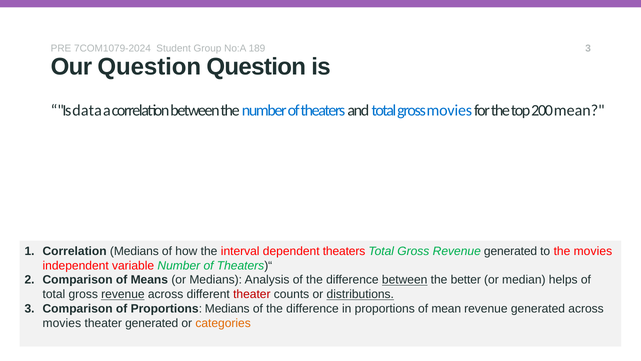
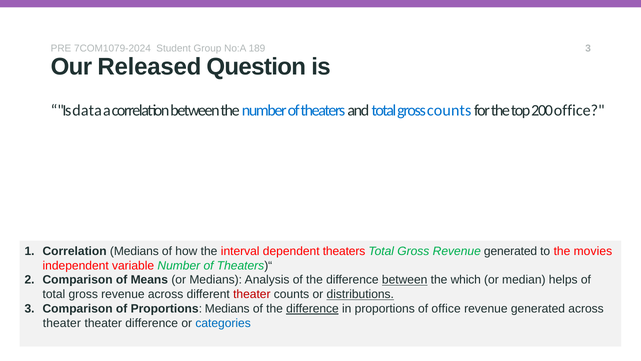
Our Question: Question -> Released
gross movies: movies -> counts
200 mean: mean -> office
better: better -> which
revenue at (123, 294) underline: present -> none
difference at (312, 308) underline: none -> present
of mean: mean -> office
movies at (62, 323): movies -> theater
theater generated: generated -> difference
categories colour: orange -> blue
